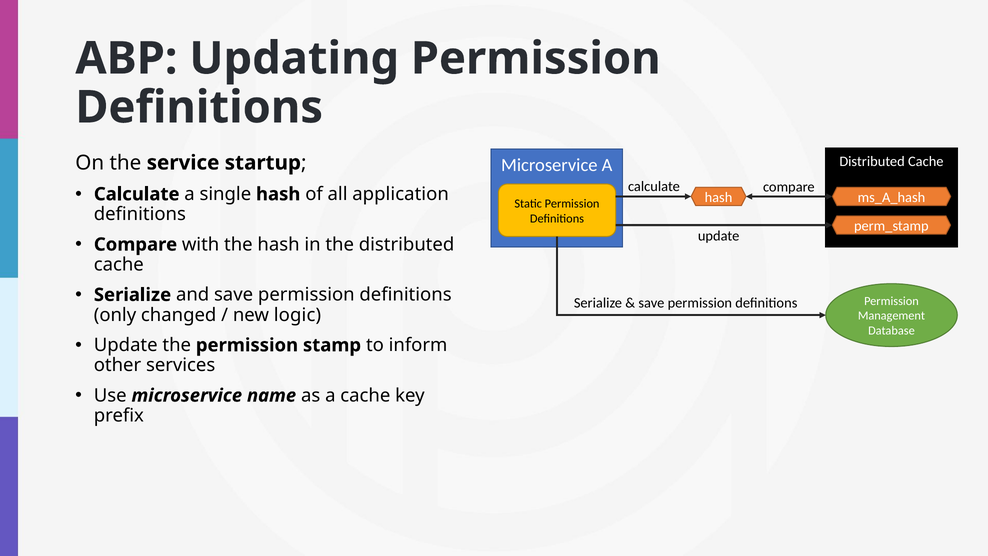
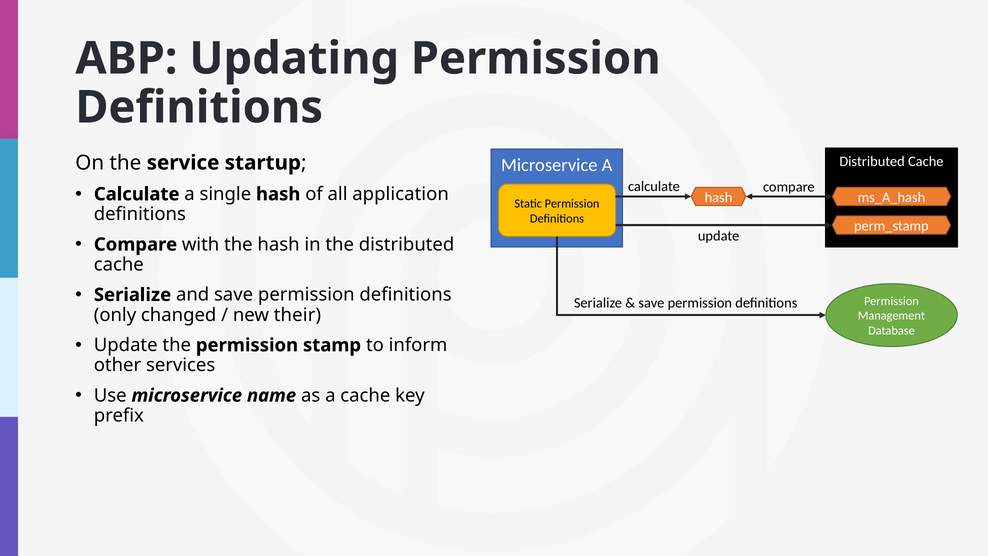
logic: logic -> their
